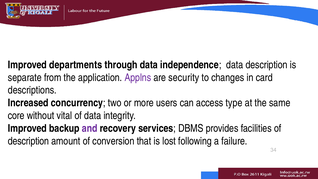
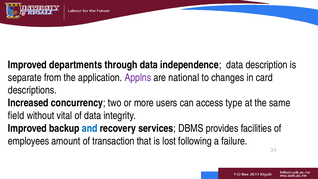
security: security -> national
core: core -> field
and colour: purple -> blue
description at (29, 141): description -> employees
conversion: conversion -> transaction
